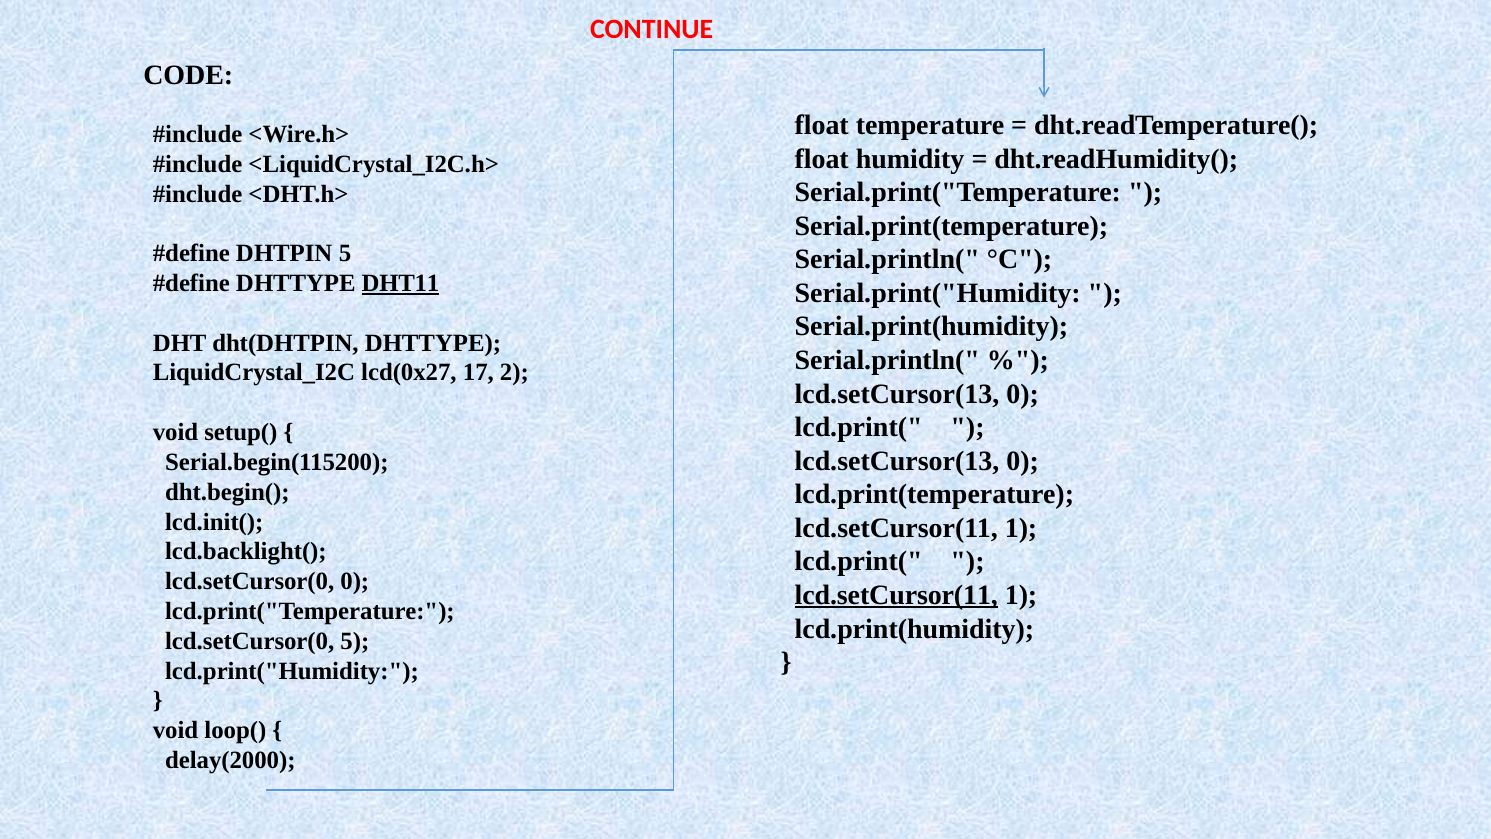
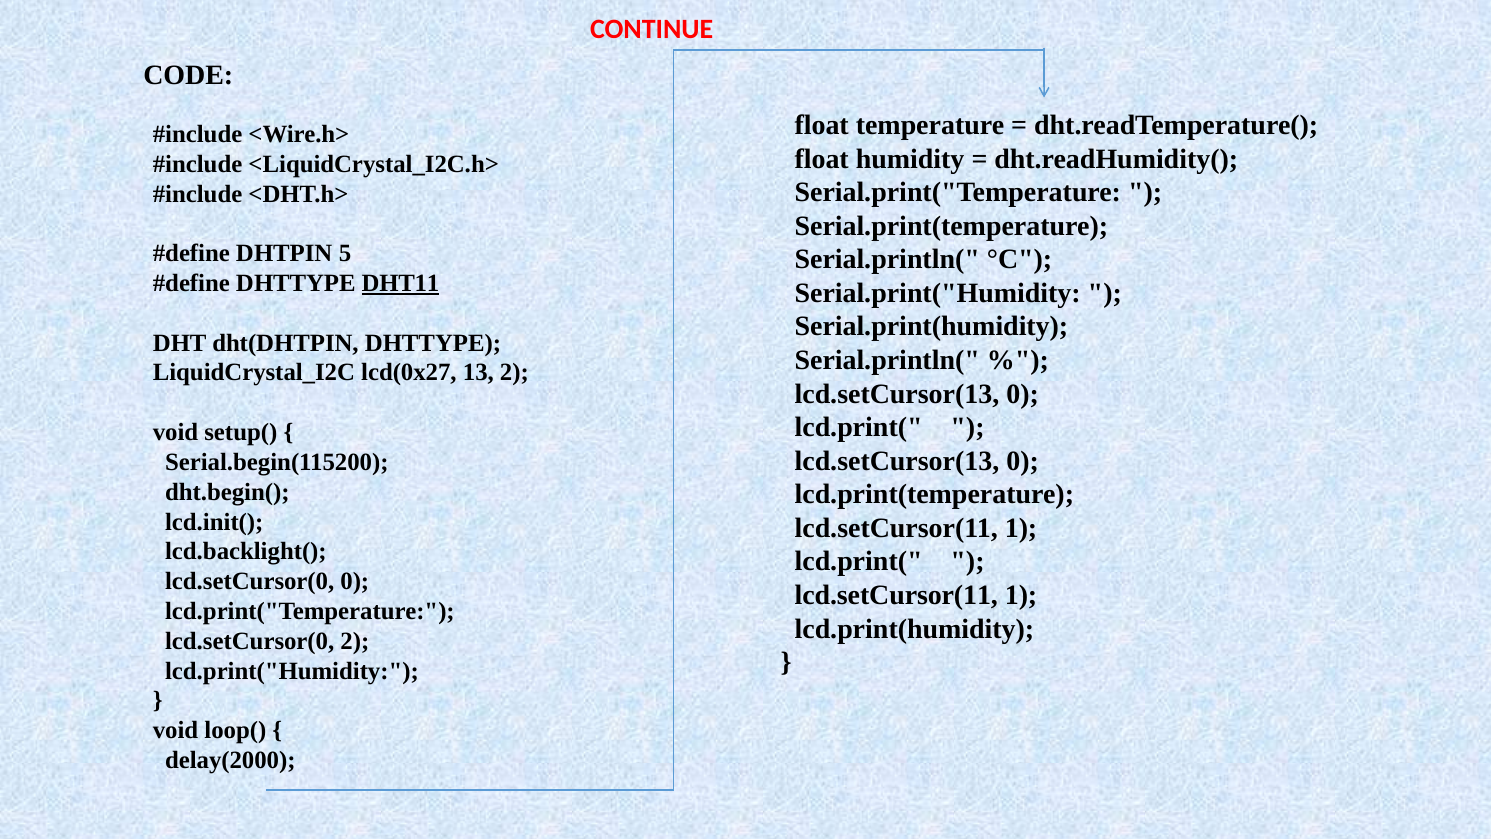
17: 17 -> 13
lcd.setCursor(11 at (896, 595) underline: present -> none
lcd.setCursor(0 5: 5 -> 2
